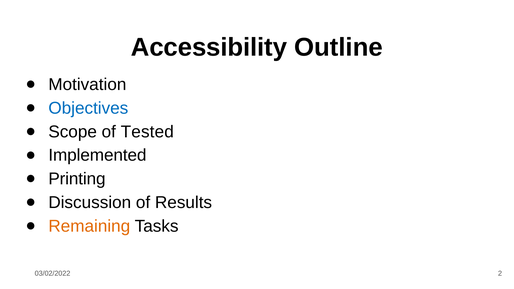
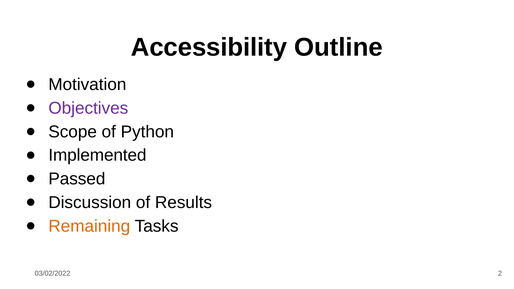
Objectives colour: blue -> purple
Tested: Tested -> Python
Printing: Printing -> Passed
